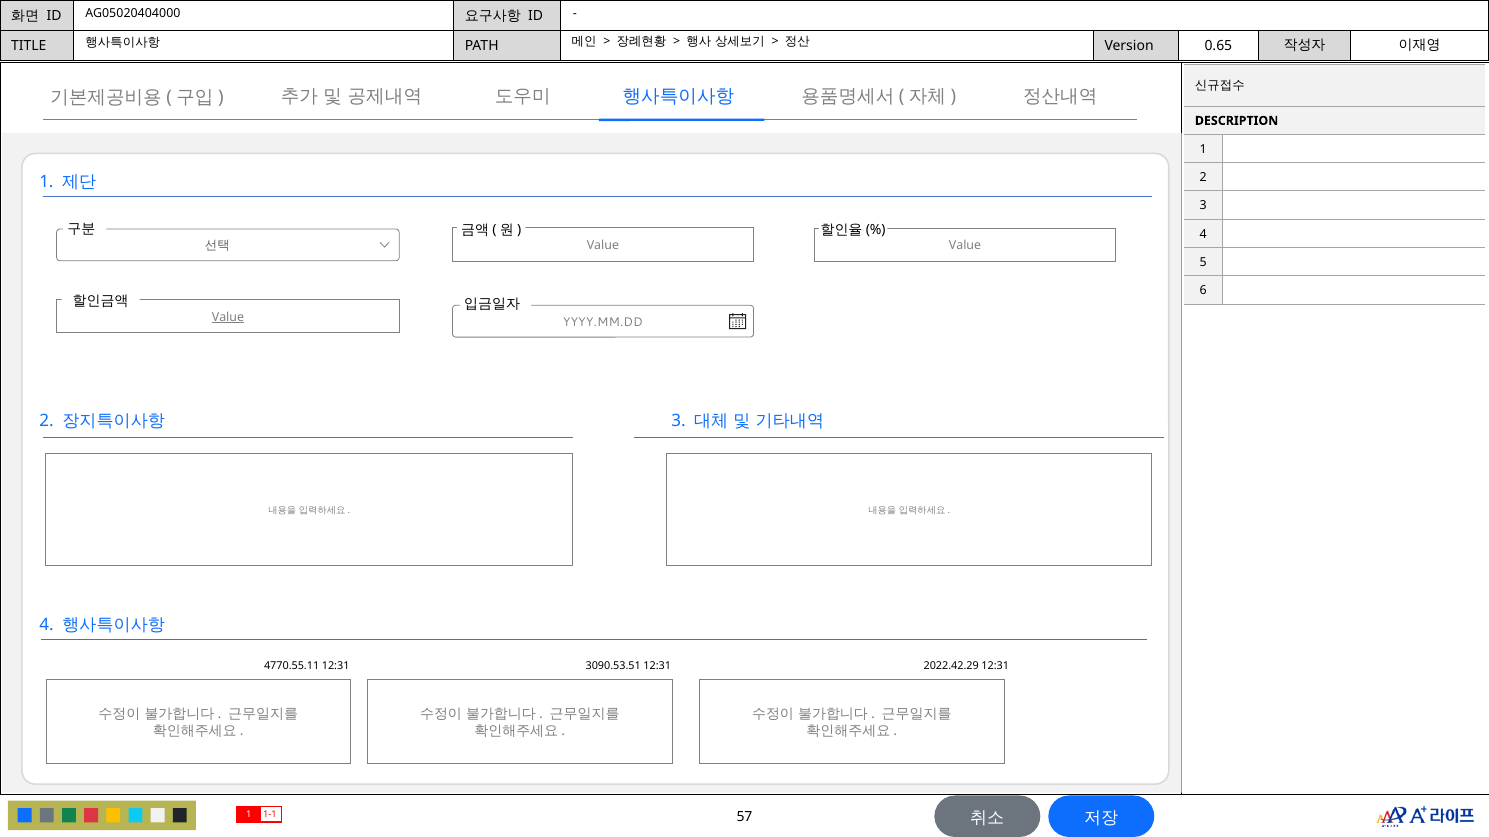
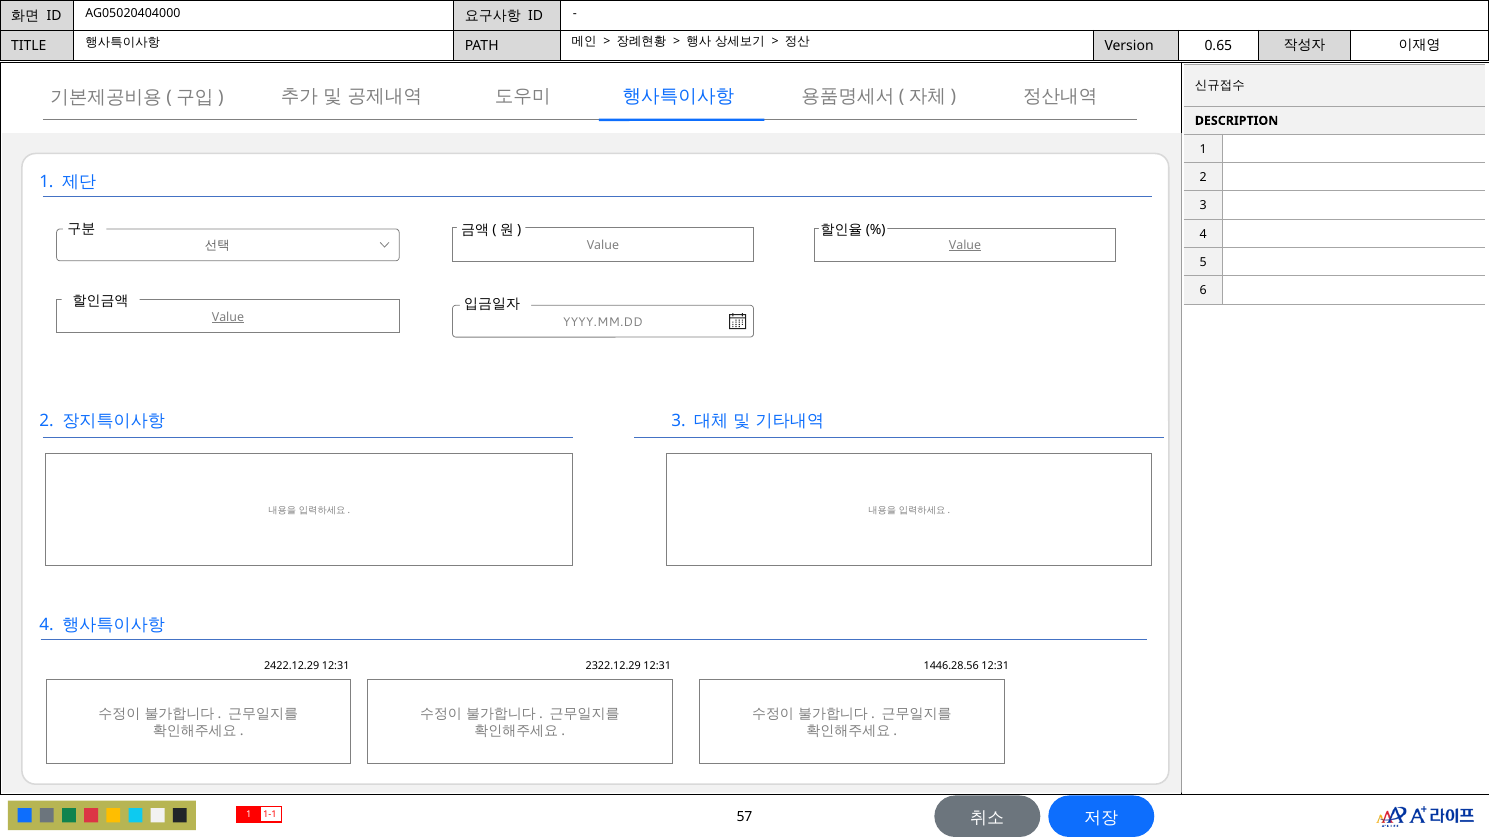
Value at (965, 246) underline: none -> present
4770.55.11: 4770.55.11 -> 2422.12.29
3090.53.51: 3090.53.51 -> 2322.12.29
2022.42.29: 2022.42.29 -> 1446.28.56
